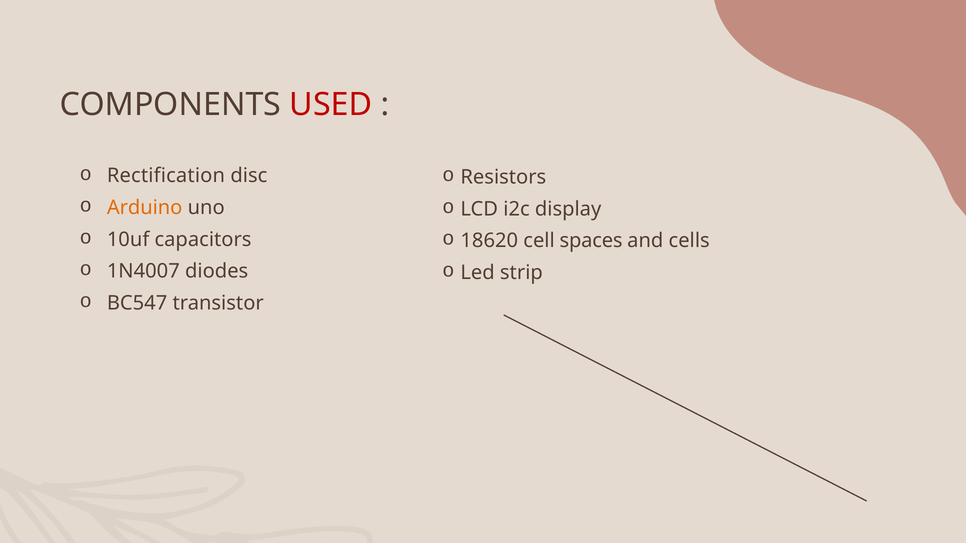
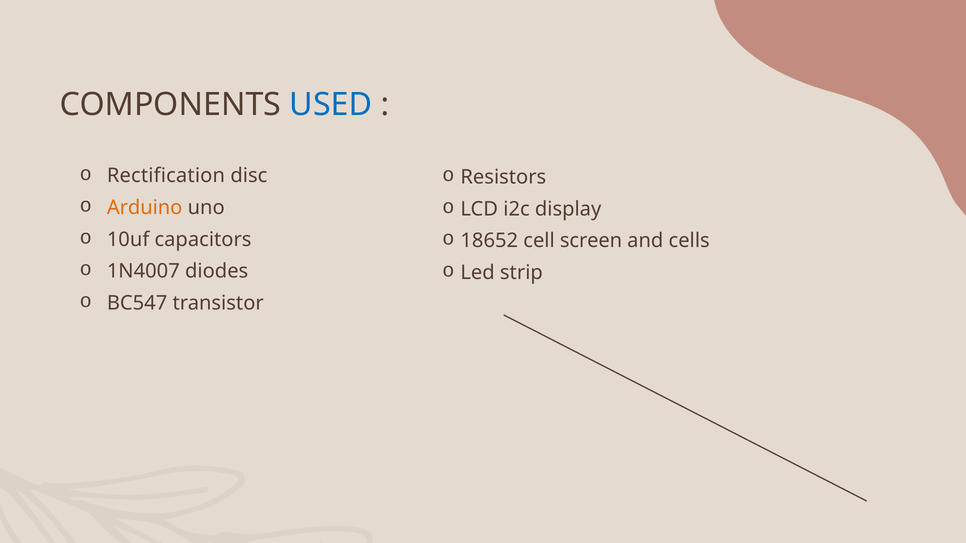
USED colour: red -> blue
18620: 18620 -> 18652
spaces: spaces -> screen
